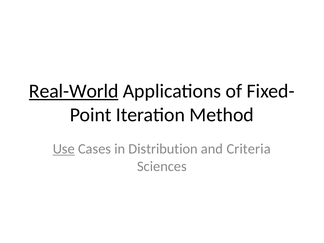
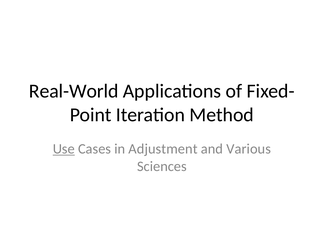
Real-World underline: present -> none
Distribution: Distribution -> Adjustment
Criteria: Criteria -> Various
